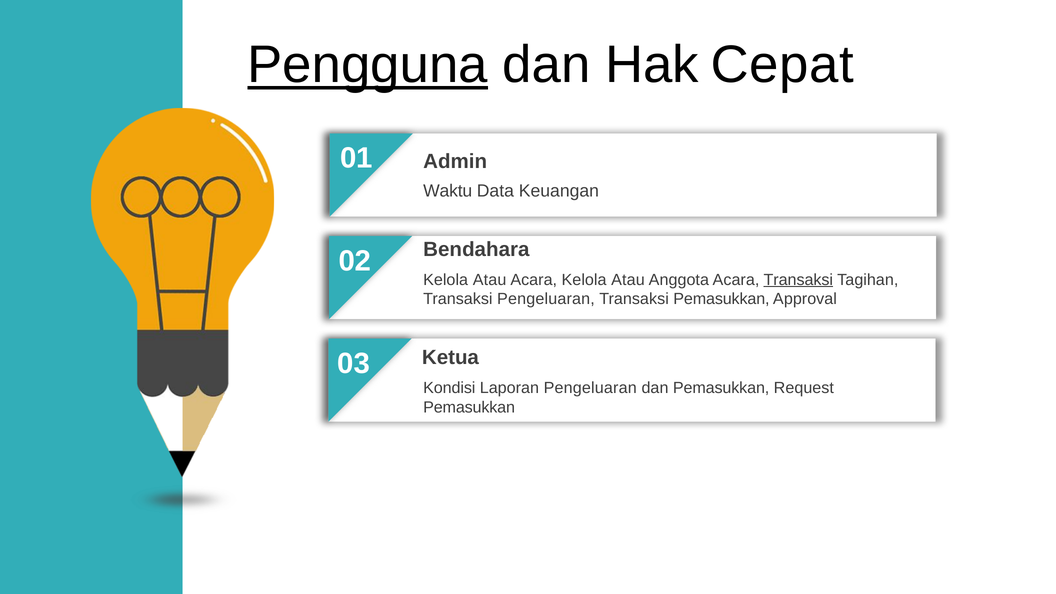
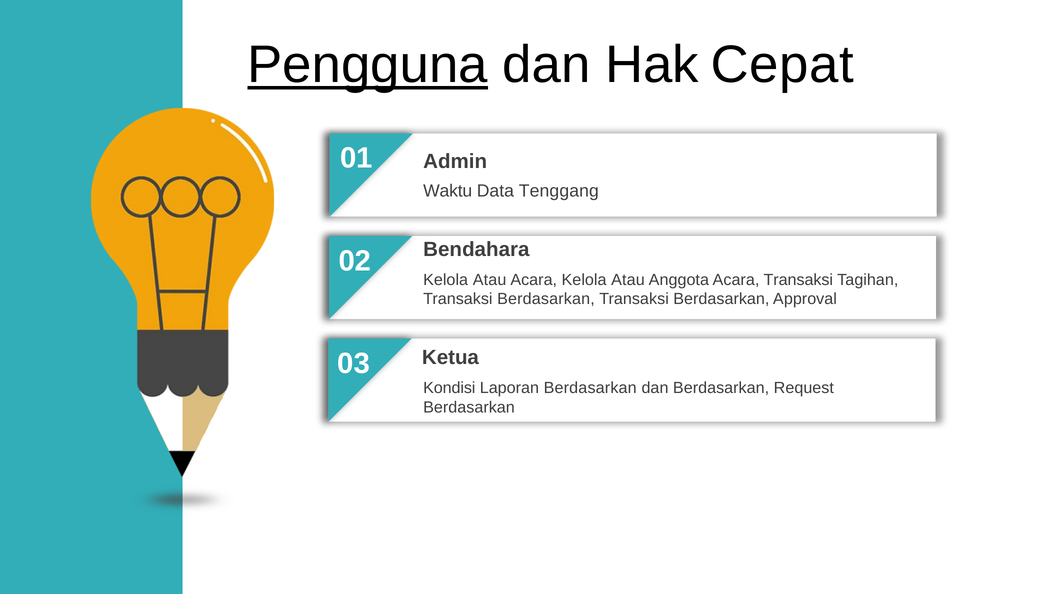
Keuangan: Keuangan -> Tenggang
Transaksi at (798, 280) underline: present -> none
Pengeluaran at (546, 299): Pengeluaran -> Berdasarkan
Pemasukkan at (721, 299): Pemasukkan -> Berdasarkan
Laporan Pengeluaran: Pengeluaran -> Berdasarkan
dan Pemasukkan: Pemasukkan -> Berdasarkan
Pemasukkan at (469, 407): Pemasukkan -> Berdasarkan
